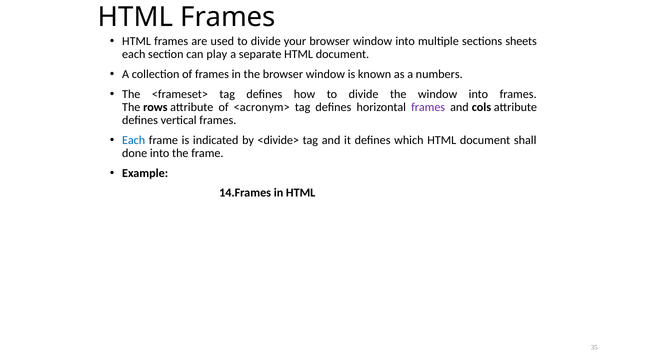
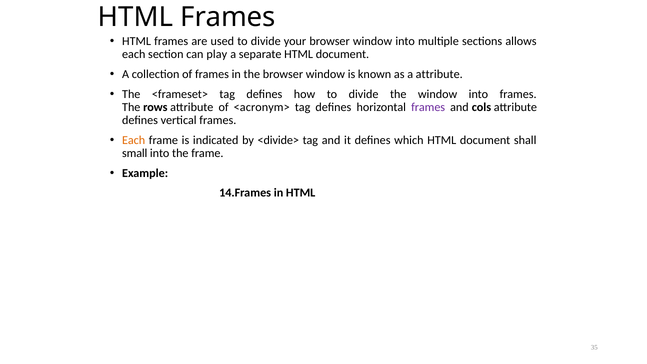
sheets: sheets -> allows
a numbers: numbers -> attribute
Each at (134, 140) colour: blue -> orange
done: done -> small
